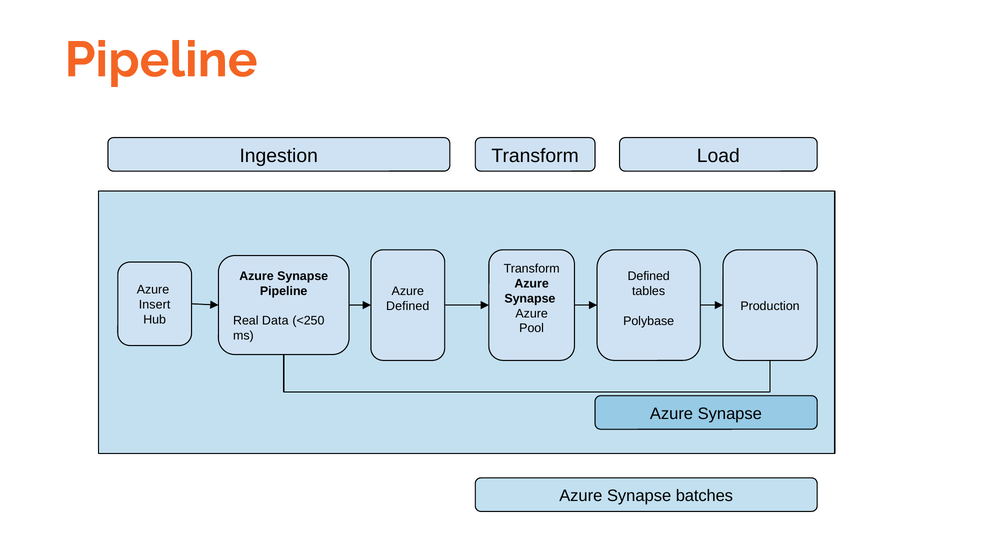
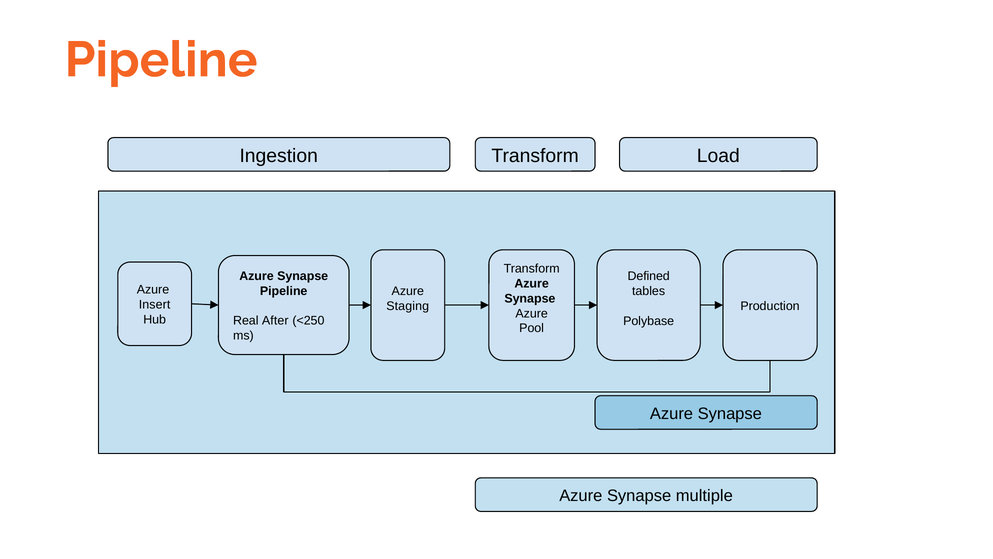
Defined at (408, 306): Defined -> Staging
Data: Data -> After
batches: batches -> multiple
